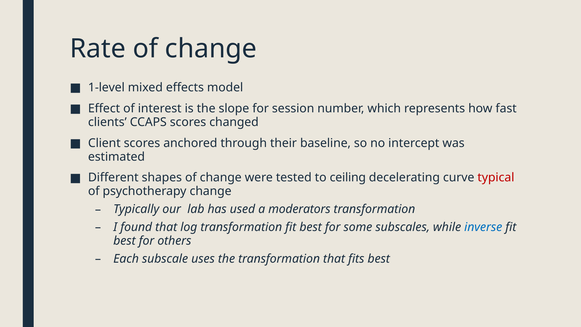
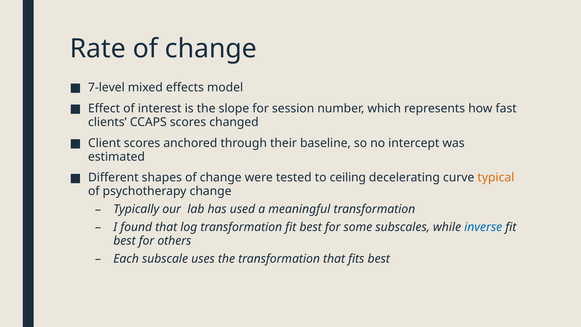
1-level: 1-level -> 7-level
typical colour: red -> orange
moderators: moderators -> meaningful
